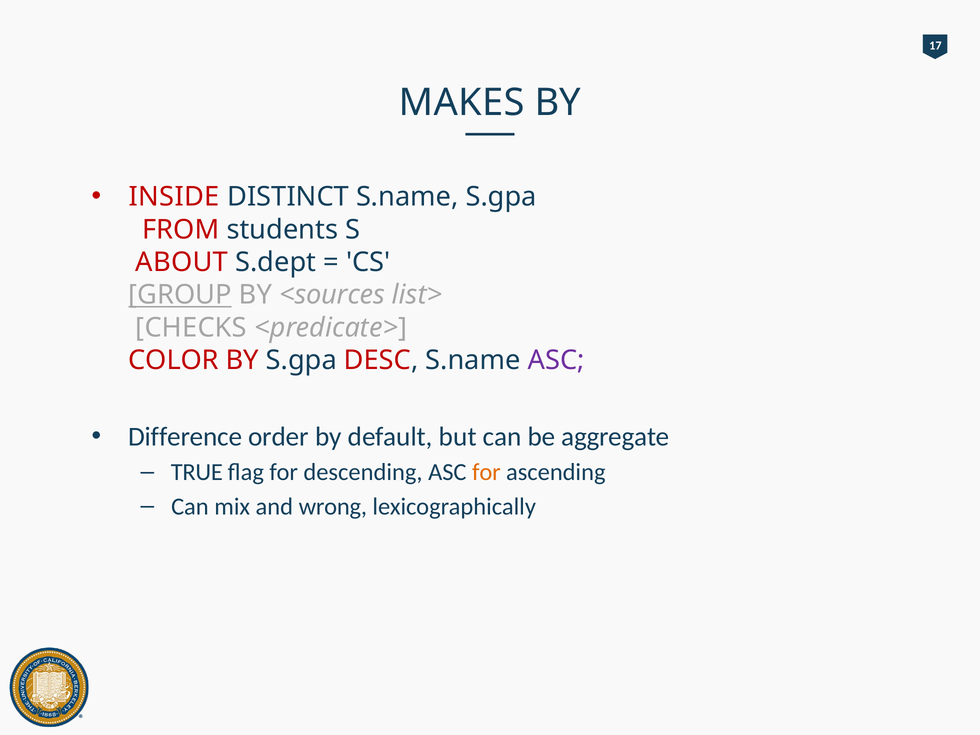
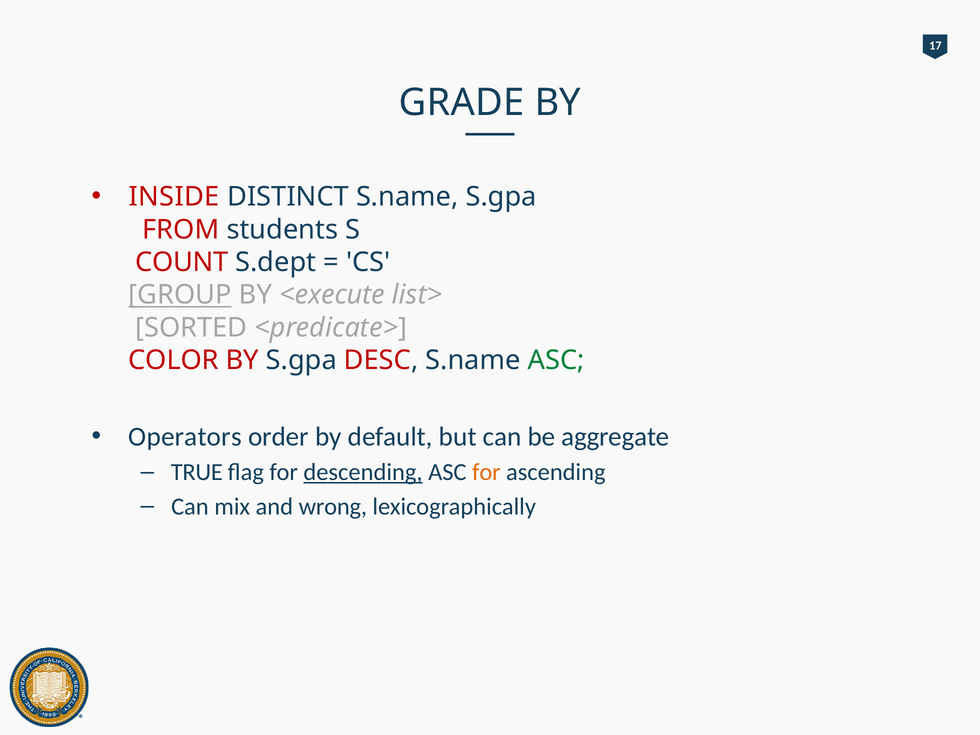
MAKES: MAKES -> GRADE
ABOUT: ABOUT -> COUNT
<sources: <sources -> <execute
CHECKS: CHECKS -> SORTED
ASC at (556, 360) colour: purple -> green
Difference: Difference -> Operators
descending underline: none -> present
